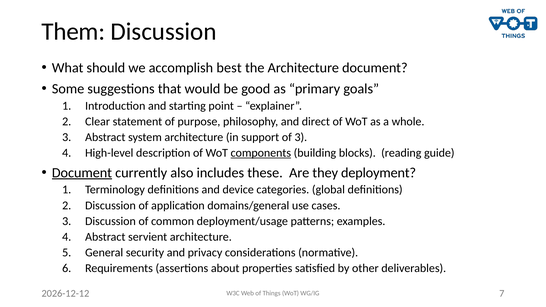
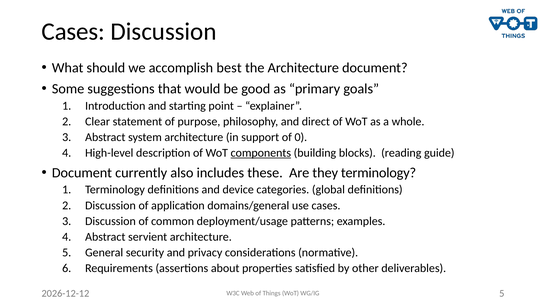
Them at (73, 32): Them -> Cases
of 3: 3 -> 0
Document at (82, 173) underline: present -> none
they deployment: deployment -> terminology
WG/IG 7: 7 -> 5
